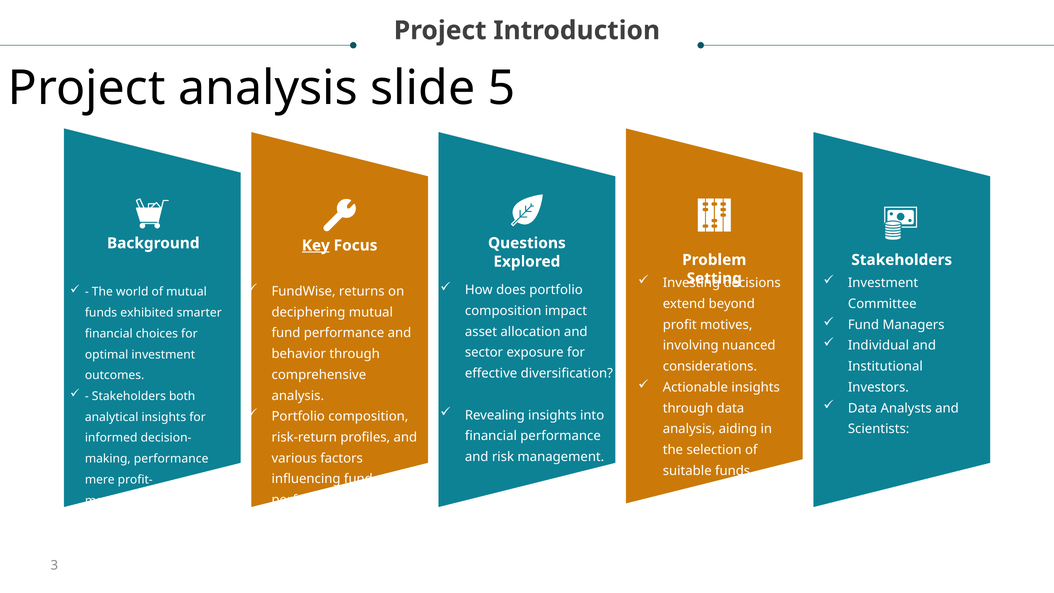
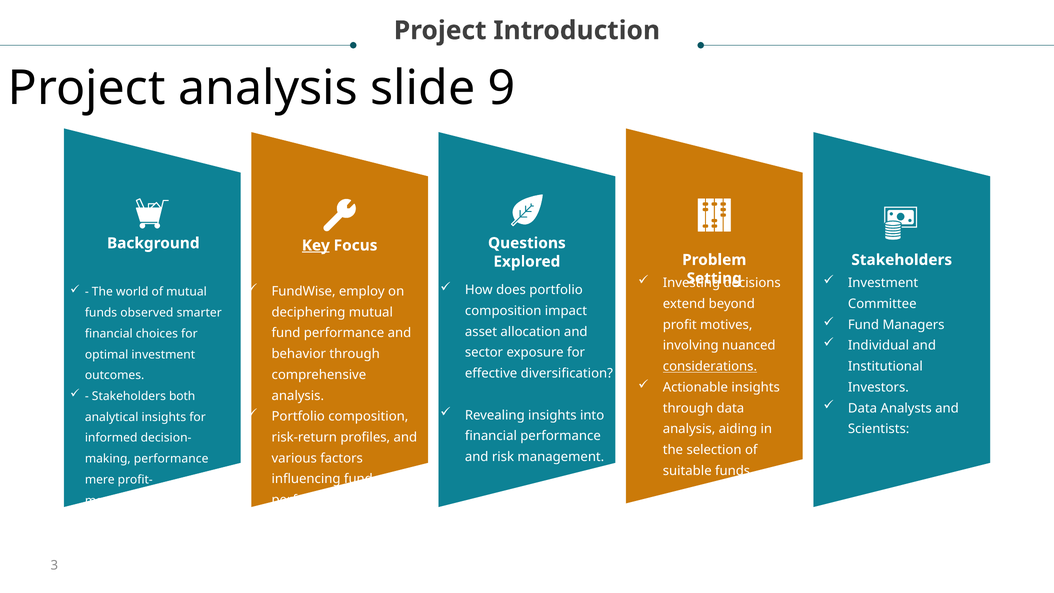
5: 5 -> 9
returns: returns -> employ
exhibited: exhibited -> observed
considerations underline: none -> present
